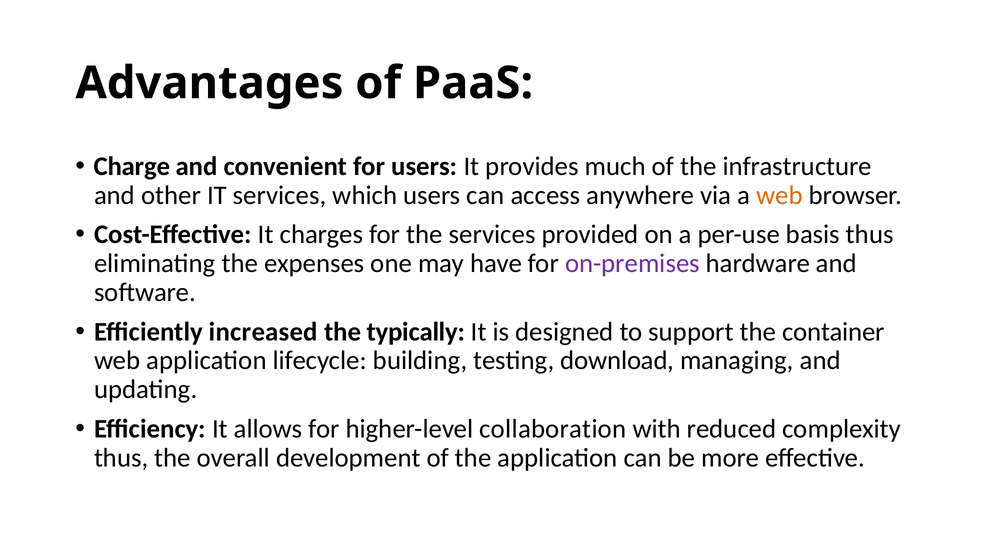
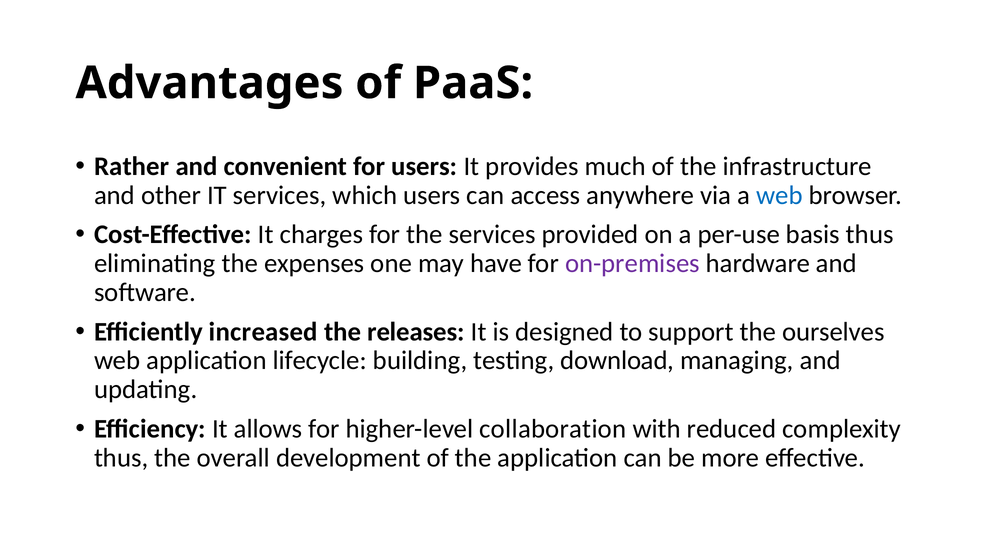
Charge: Charge -> Rather
web at (779, 195) colour: orange -> blue
typically: typically -> releases
container: container -> ourselves
